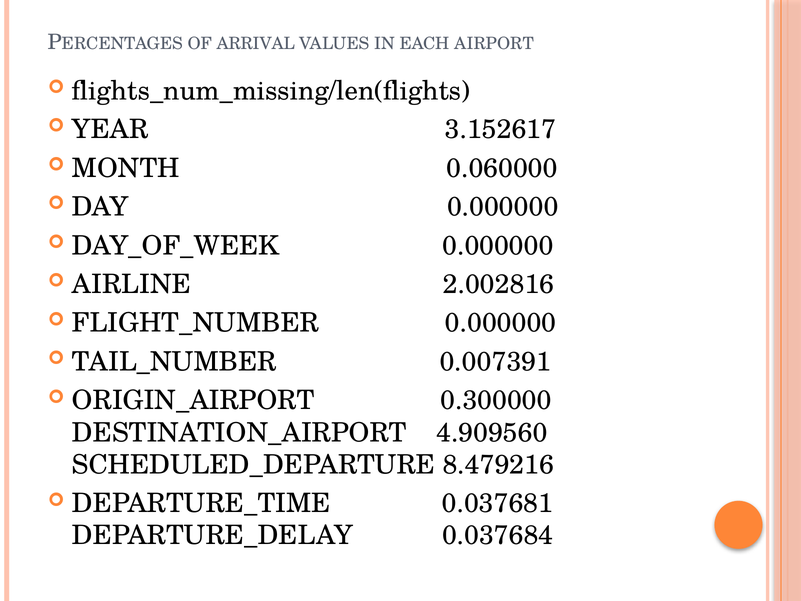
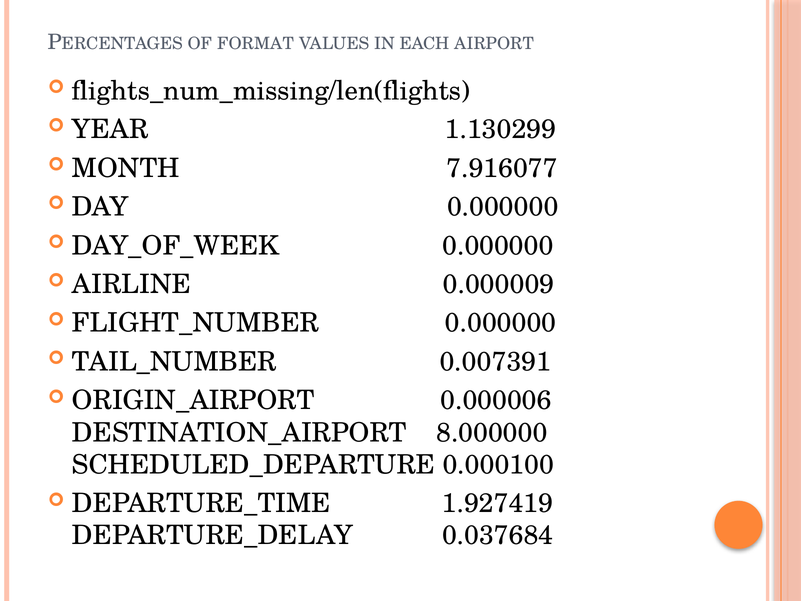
ARRIVAL: ARRIVAL -> FORMAT
3.152617: 3.152617 -> 1.130299
0.060000: 0.060000 -> 7.916077
2.002816: 2.002816 -> 0.000009
0.300000: 0.300000 -> 0.000006
4.909560: 4.909560 -> 8.000000
8.479216: 8.479216 -> 0.000100
0.037681: 0.037681 -> 1.927419
